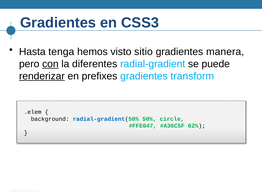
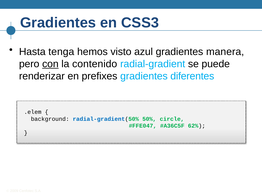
sitio: sitio -> azul
diferentes: diferentes -> contenido
renderizar underline: present -> none
transform: transform -> diferentes
